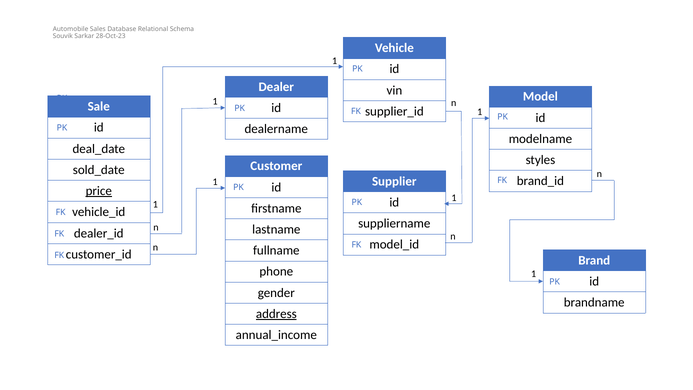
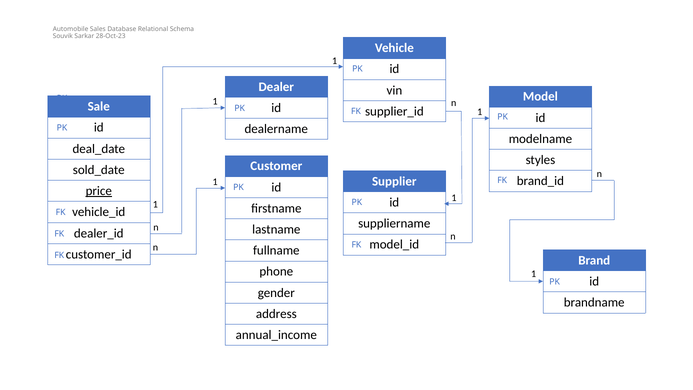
address underline: present -> none
